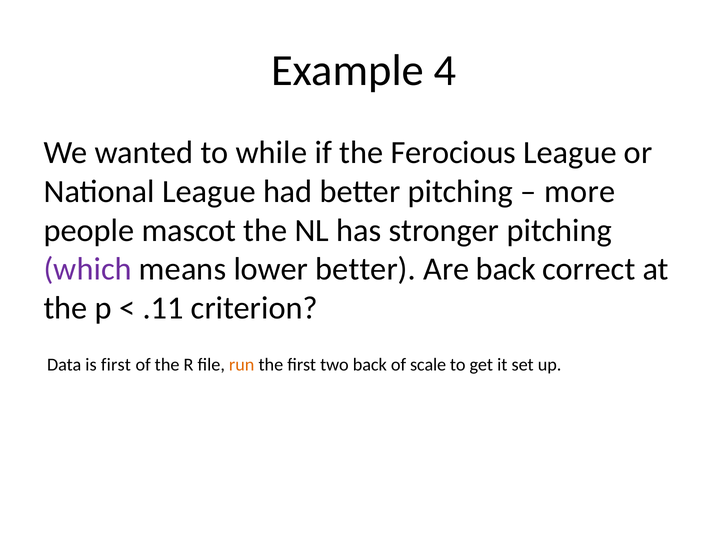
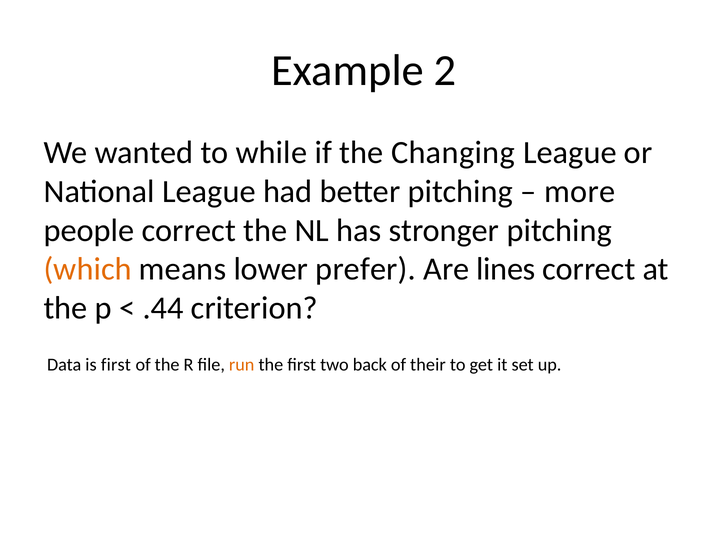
4: 4 -> 2
Ferocious: Ferocious -> Changing
people mascot: mascot -> correct
which colour: purple -> orange
lower better: better -> prefer
Are back: back -> lines
.11: .11 -> .44
scale: scale -> their
